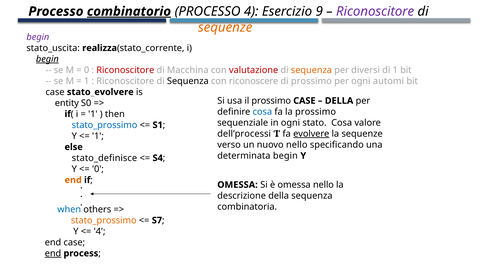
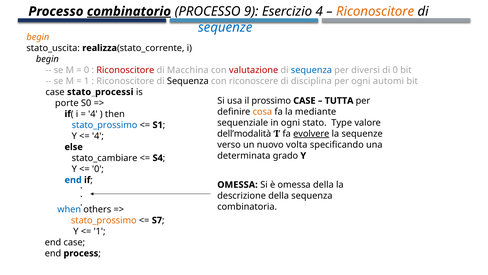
PROCESSO 4: 4 -> 9
Esercizio 9: 9 -> 4
Riconoscitore at (375, 11) colour: purple -> orange
sequenze at (225, 27) colour: orange -> blue
begin at (38, 37) colour: purple -> orange
begin at (47, 59) underline: present -> none
sequenza at (311, 70) colour: orange -> blue
di 1: 1 -> 0
di prossimo: prossimo -> disciplina
stato_evolvere: stato_evolvere -> stato_processi
DELLA at (339, 101): DELLA -> TUTTA
entity: entity -> porte
cosa at (262, 112) colour: blue -> orange
la prossimo: prossimo -> mediante
1 at (93, 114): 1 -> 4
stato Cosa: Cosa -> Type
dell’processi: dell’processi -> dell’modalità
1 at (98, 136): 1 -> 4
nuovo nello: nello -> volta
determinata begin: begin -> grado
stato_definisce: stato_definisce -> stato_cambiare
end at (73, 180) colour: orange -> blue
omessa nello: nello -> della
4 at (100, 231): 4 -> 1
end at (53, 253) underline: present -> none
